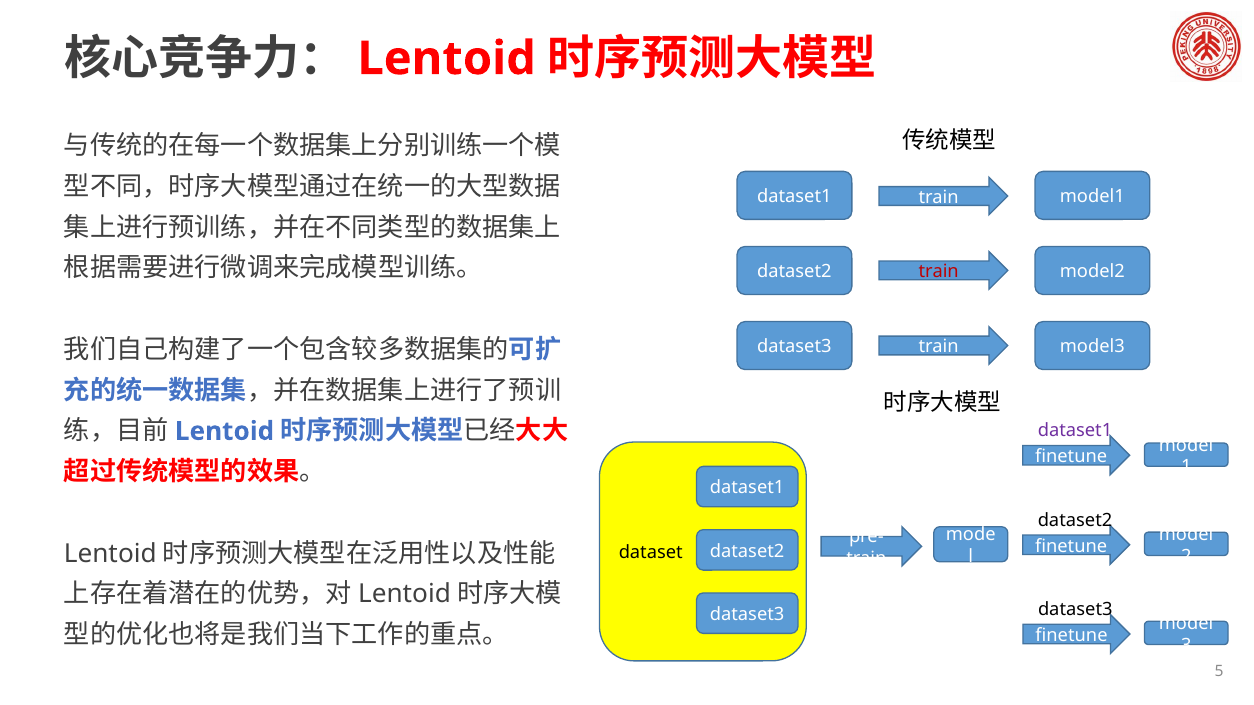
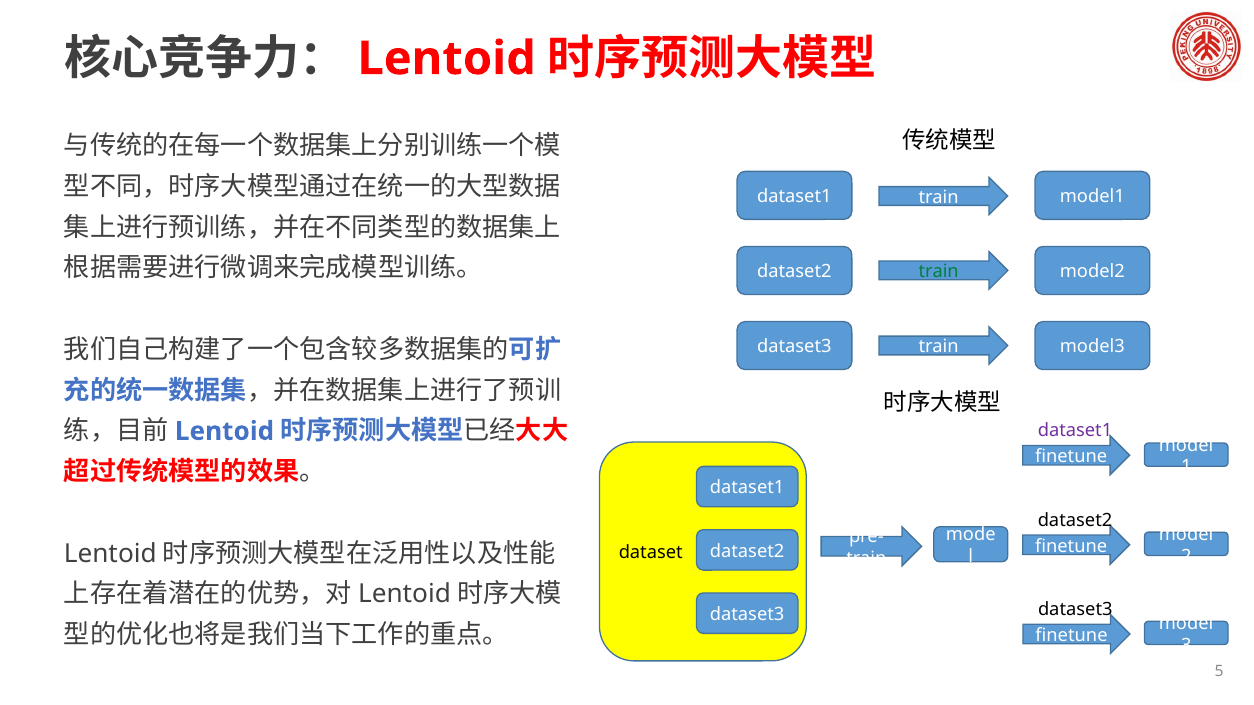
train at (939, 272) colour: red -> green
